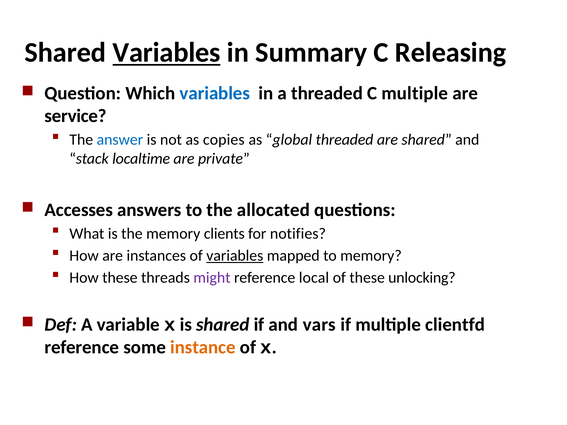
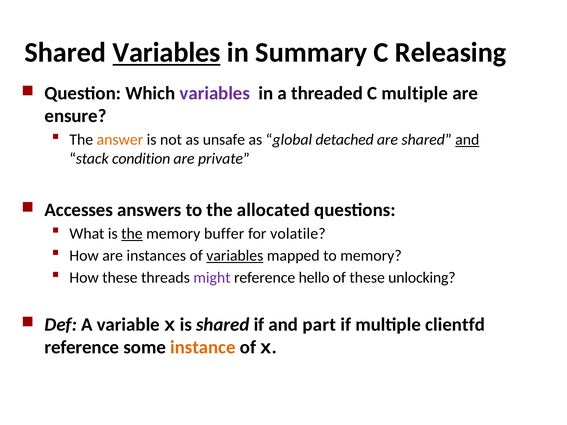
variables at (215, 93) colour: blue -> purple
service: service -> ensure
answer colour: blue -> orange
copies: copies -> unsafe
global threaded: threaded -> detached
and at (467, 140) underline: none -> present
localtime: localtime -> condition
the at (132, 234) underline: none -> present
clients: clients -> buffer
notifies: notifies -> volatile
local: local -> hello
vars: vars -> part
